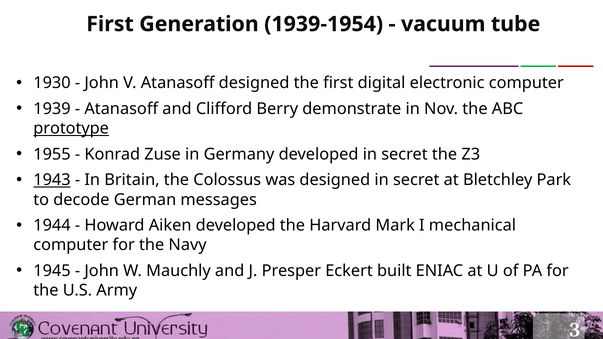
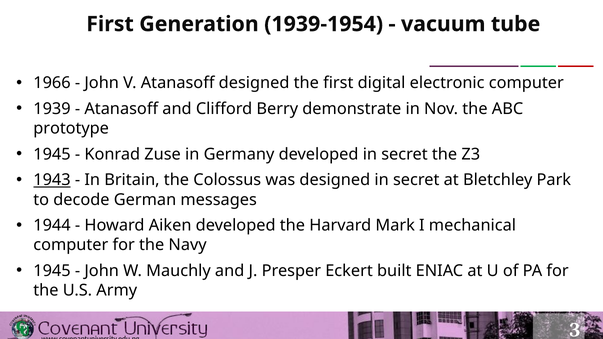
1930: 1930 -> 1966
prototype underline: present -> none
1955 at (52, 154): 1955 -> 1945
